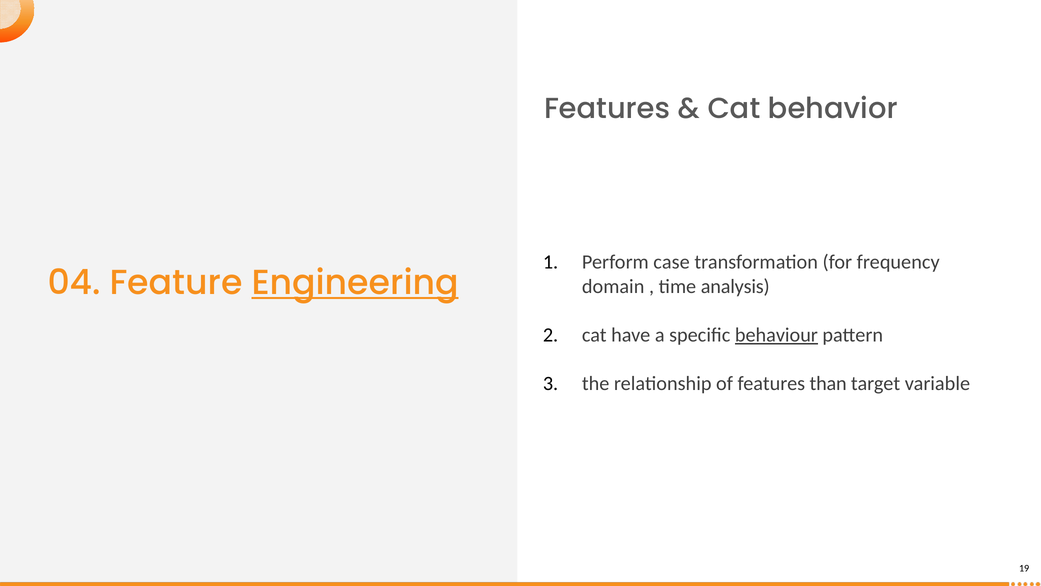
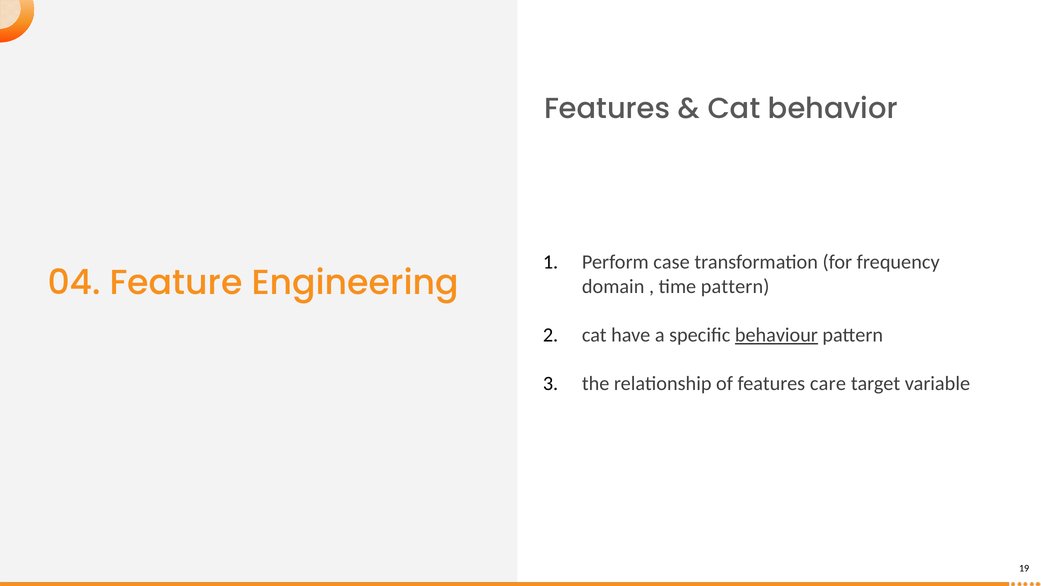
time analysis: analysis -> pattern
Engineering underline: present -> none
than: than -> care
